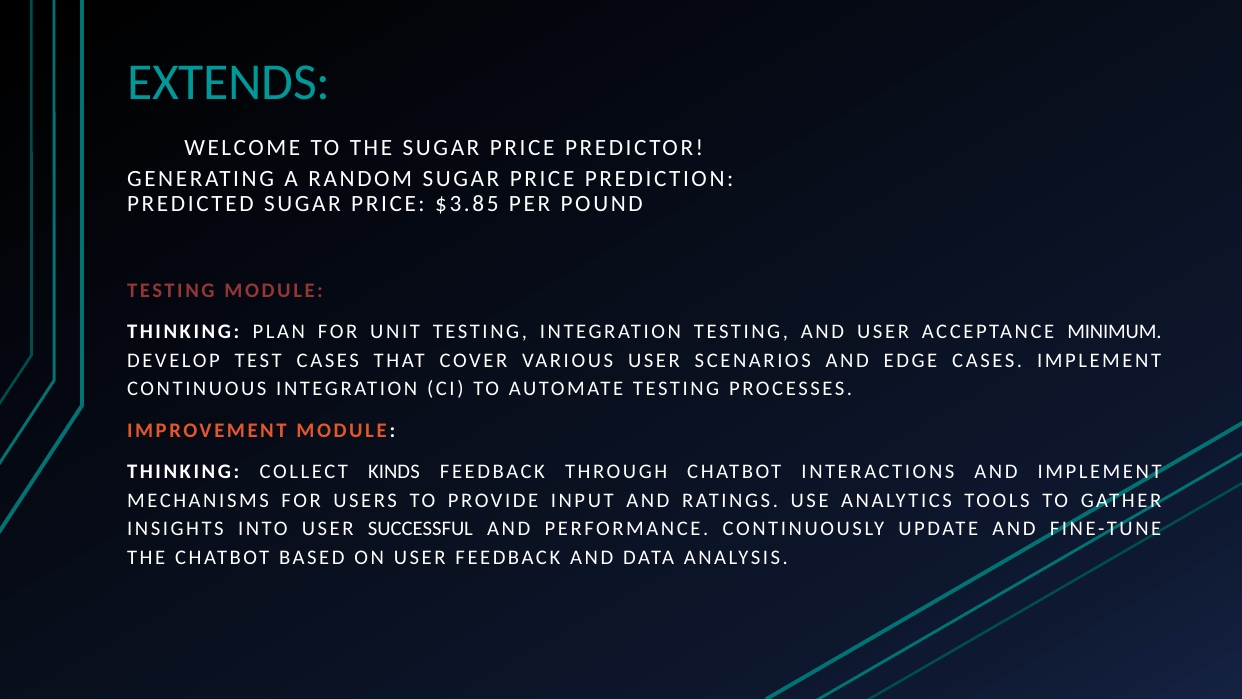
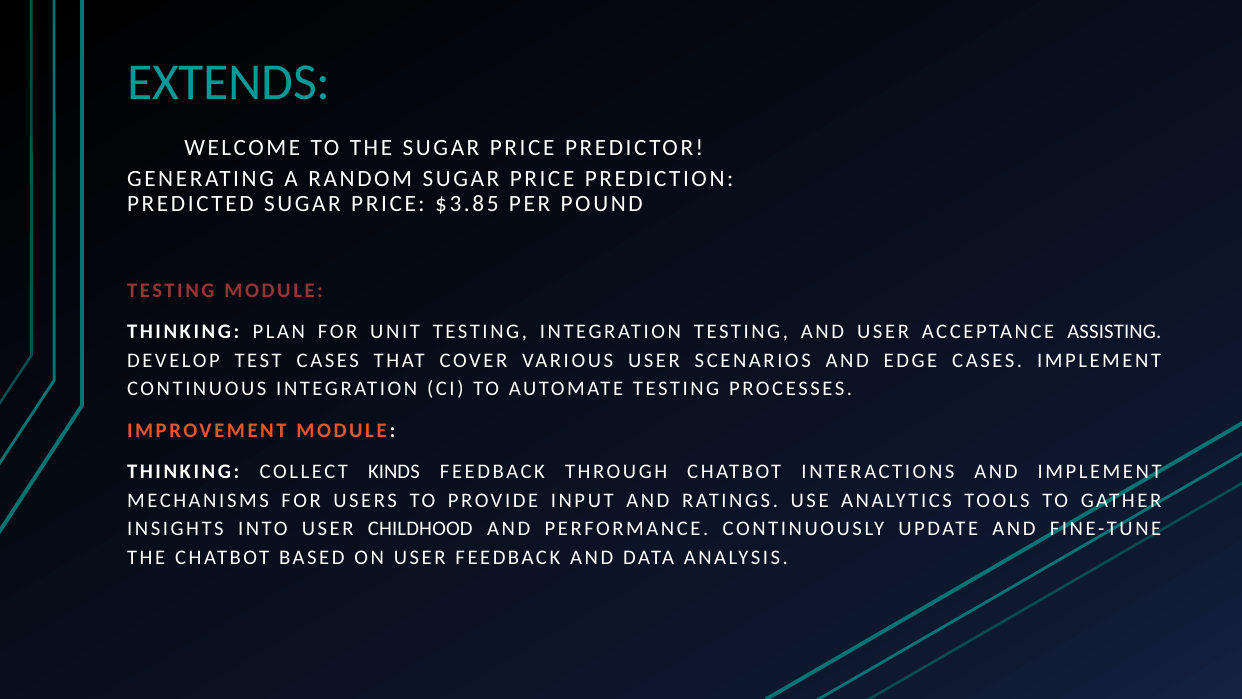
MINIMUM: MINIMUM -> ASSISTING
SUCCESSFUL: SUCCESSFUL -> CHILDHOOD
